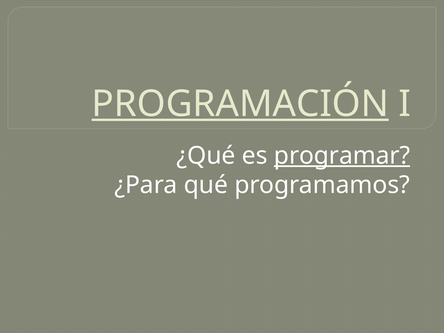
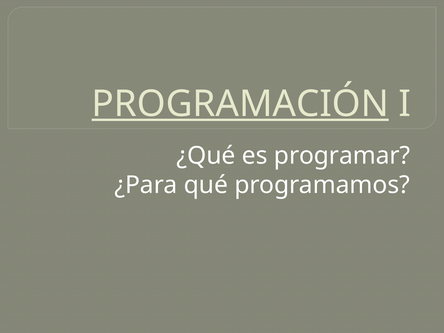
programar underline: present -> none
